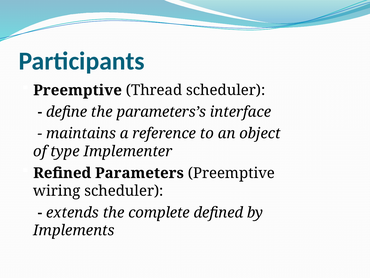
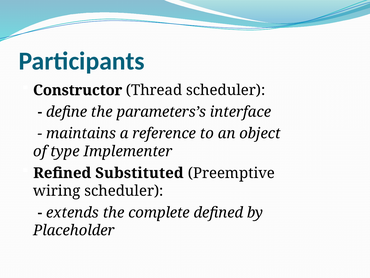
Preemptive at (78, 90): Preemptive -> Constructor
Parameters: Parameters -> Substituted
Implements: Implements -> Placeholder
